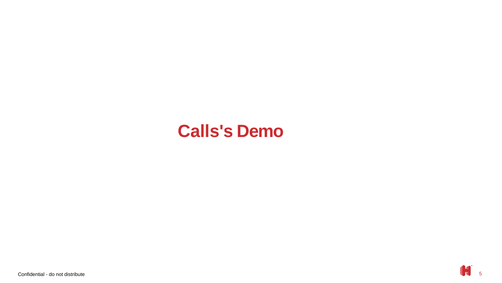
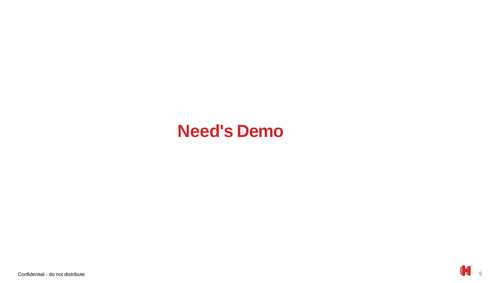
Calls's: Calls's -> Need's
